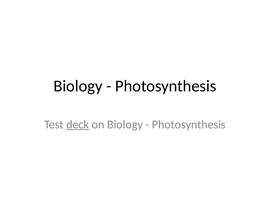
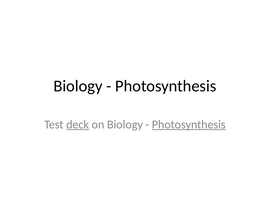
Photosynthesis at (189, 124) underline: none -> present
